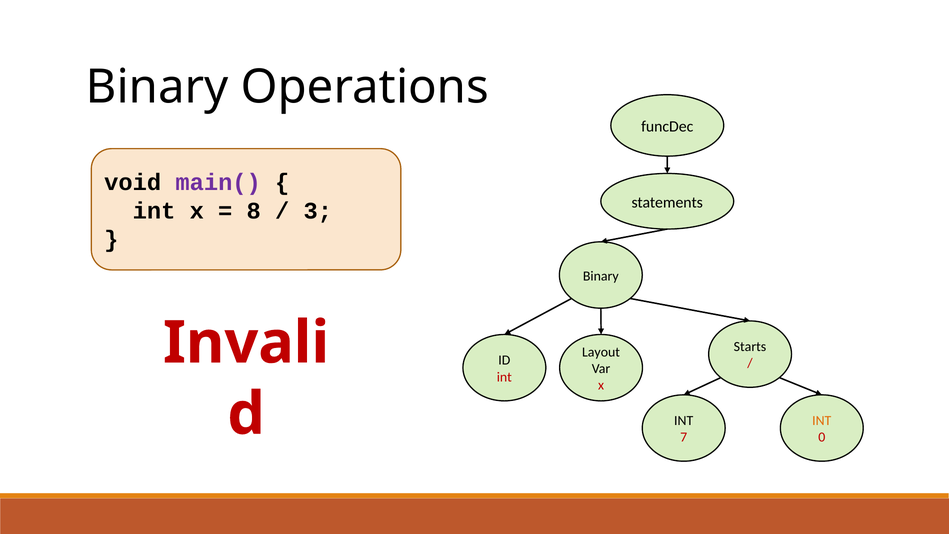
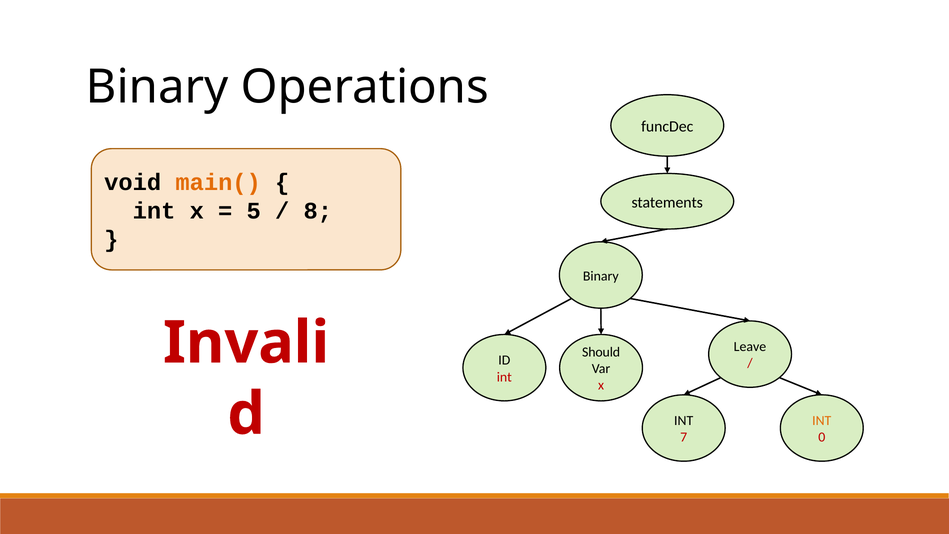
main( colour: purple -> orange
8: 8 -> 5
3: 3 -> 8
Starts: Starts -> Leave
Layout: Layout -> Should
